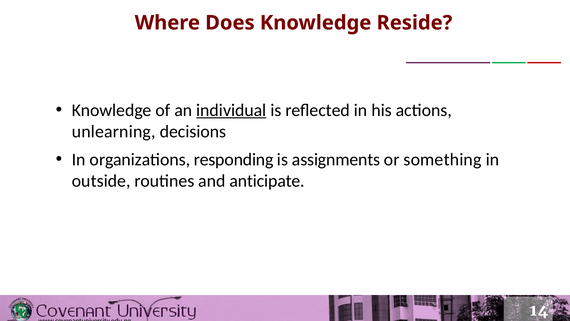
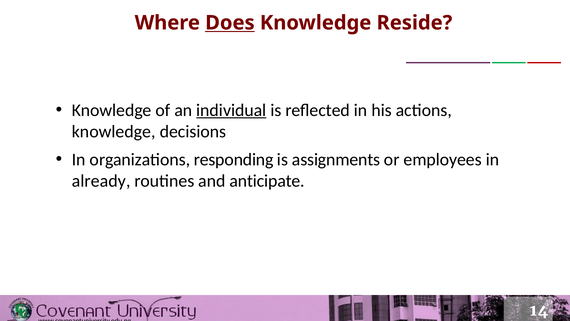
Does underline: none -> present
unlearning at (114, 131): unlearning -> knowledge
something: something -> employees
outside: outside -> already
